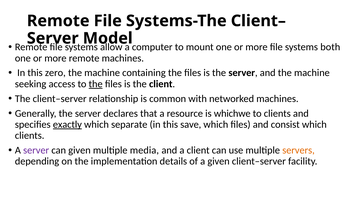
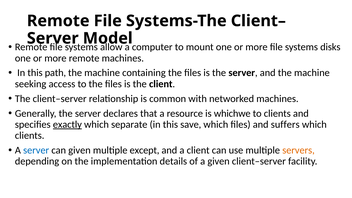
both: both -> disks
zero: zero -> path
the at (96, 84) underline: present -> none
consist: consist -> suffers
server at (36, 150) colour: purple -> blue
media: media -> except
